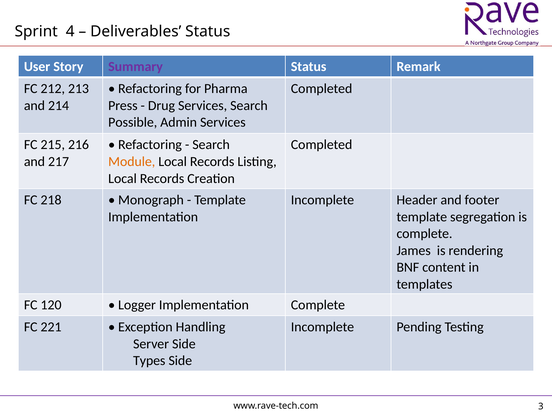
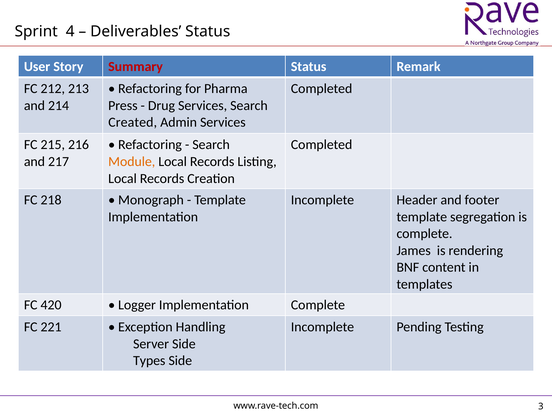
Summary colour: purple -> red
Possible: Possible -> Created
120: 120 -> 420
